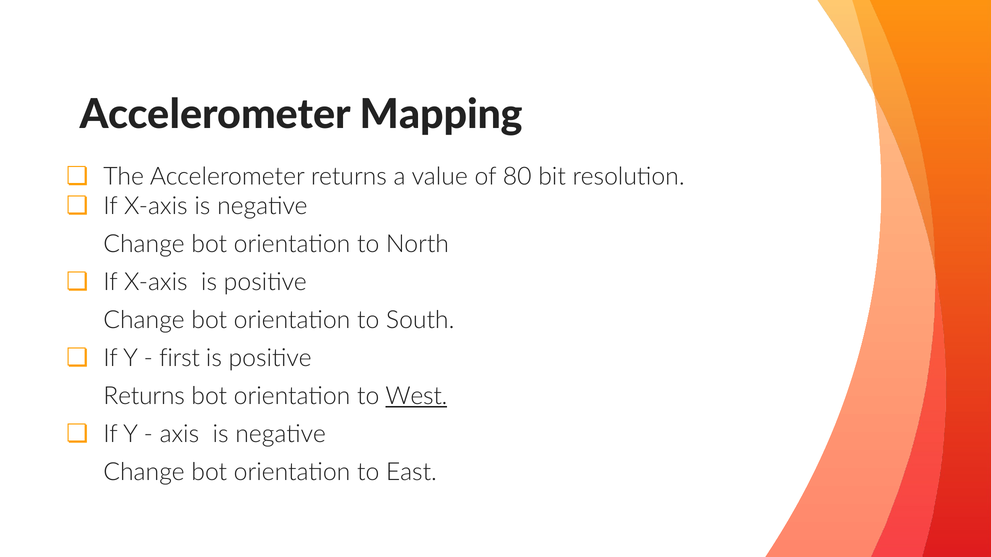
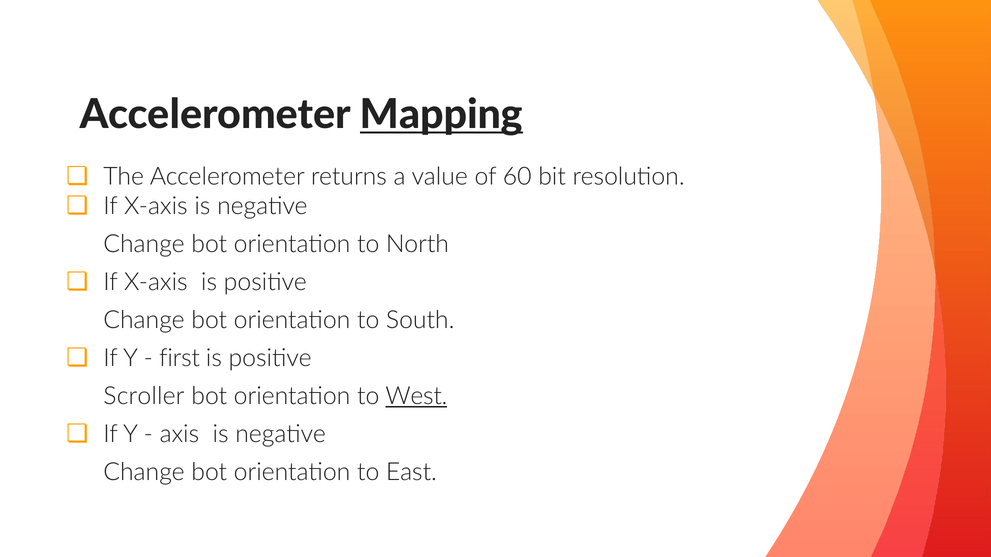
Mapping underline: none -> present
80: 80 -> 60
Returns at (144, 396): Returns -> Scroller
